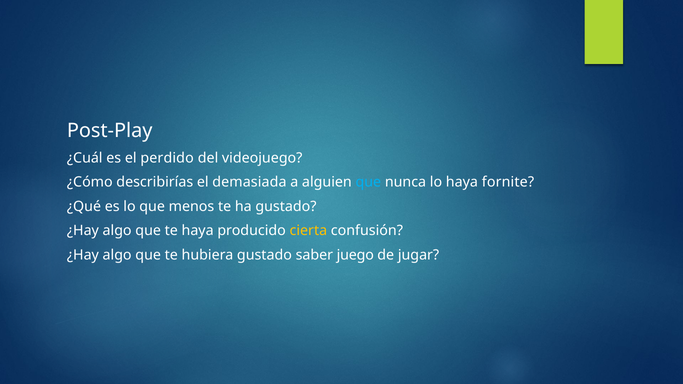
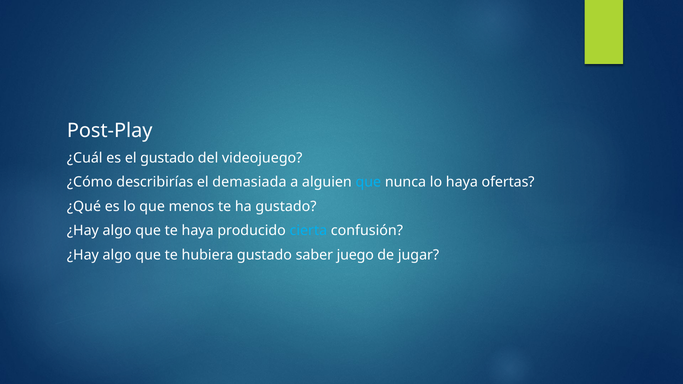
el perdido: perdido -> gustado
fornite: fornite -> ofertas
cierta colour: yellow -> light blue
